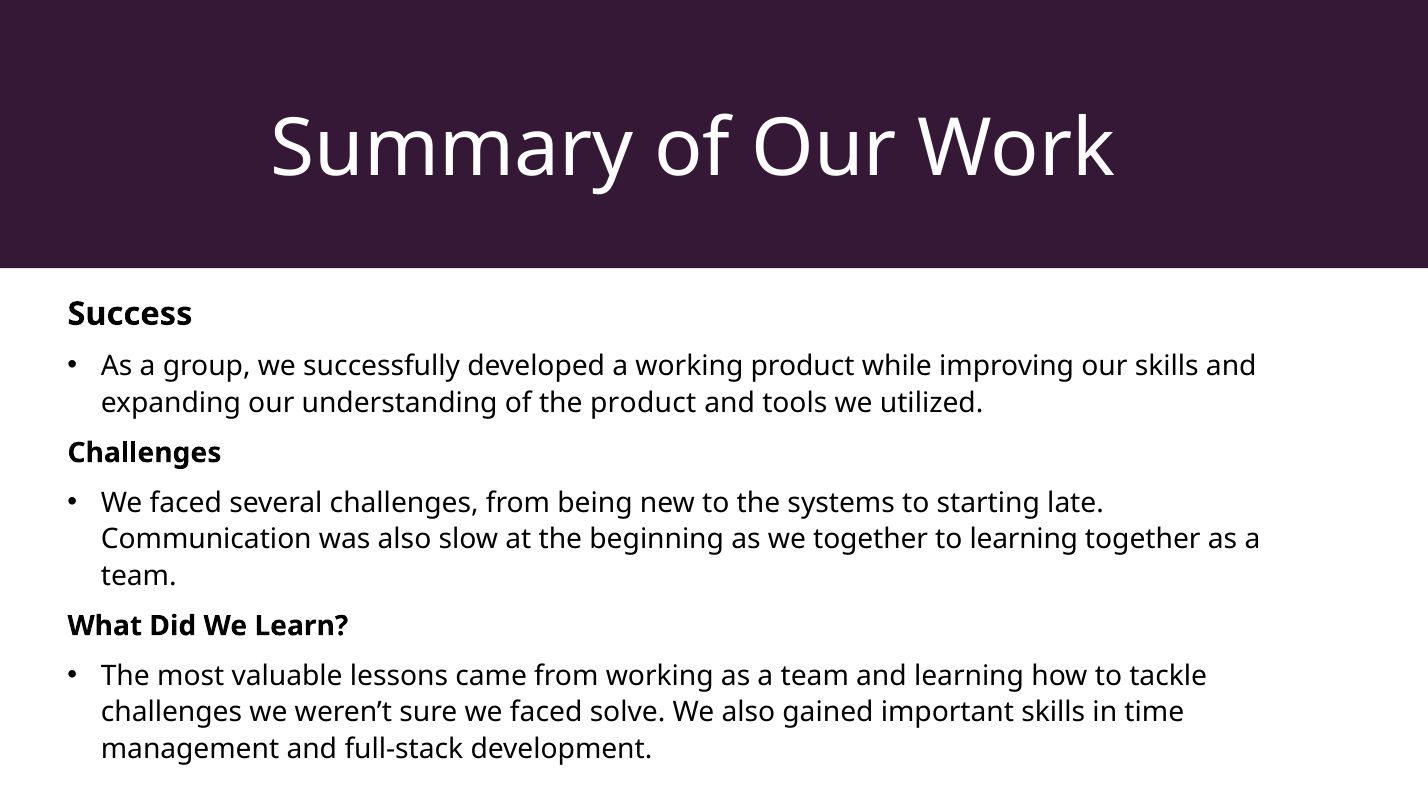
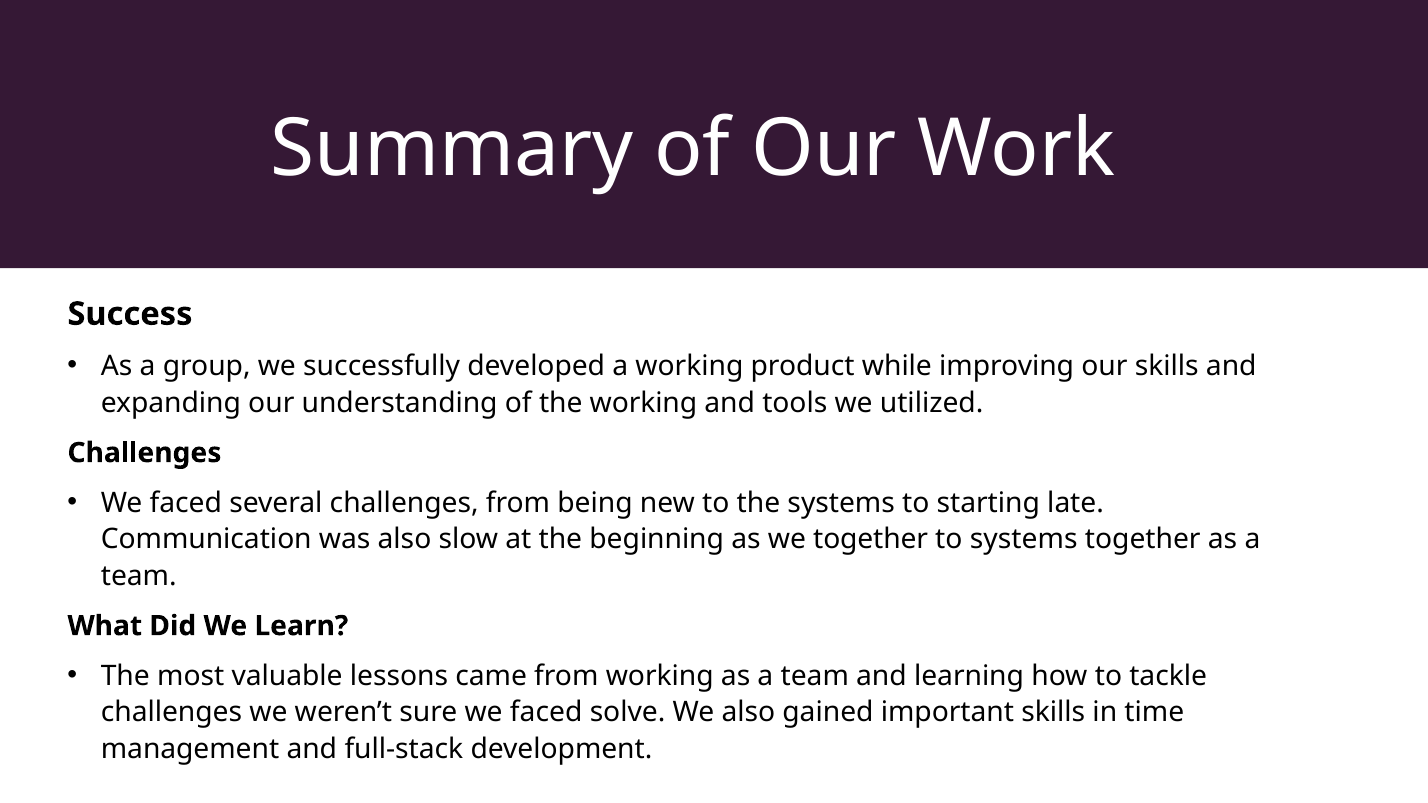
the product: product -> working
to learning: learning -> systems
